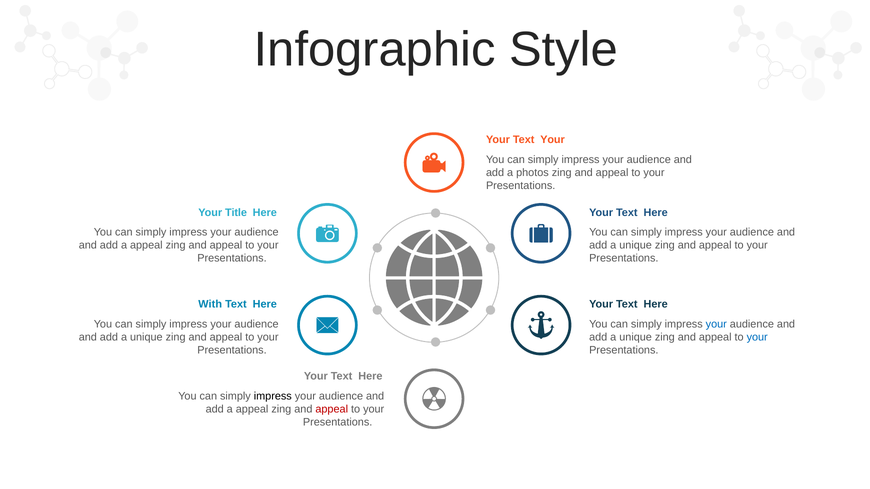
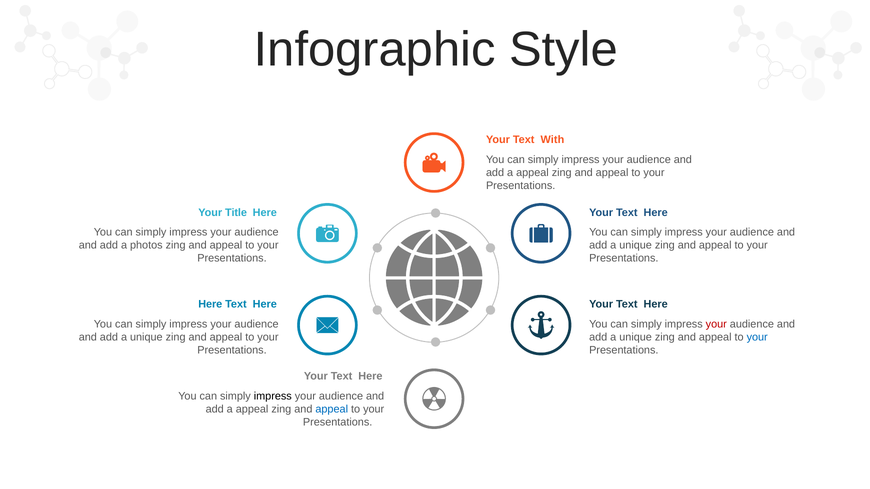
Text Your: Your -> With
photos at (532, 173): photos -> appeal
appeal at (146, 245): appeal -> photos
With at (210, 304): With -> Here
your at (716, 324) colour: blue -> red
appeal at (332, 409) colour: red -> blue
